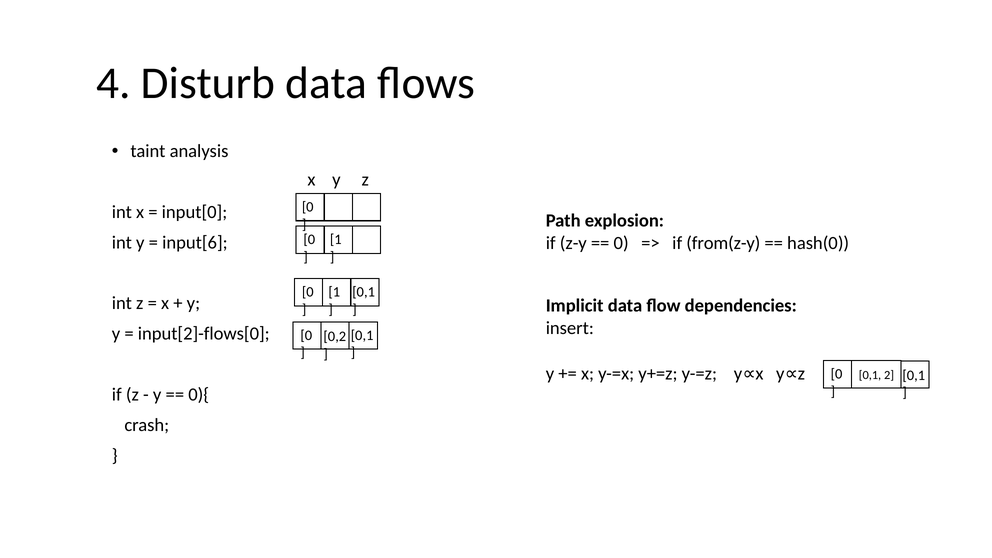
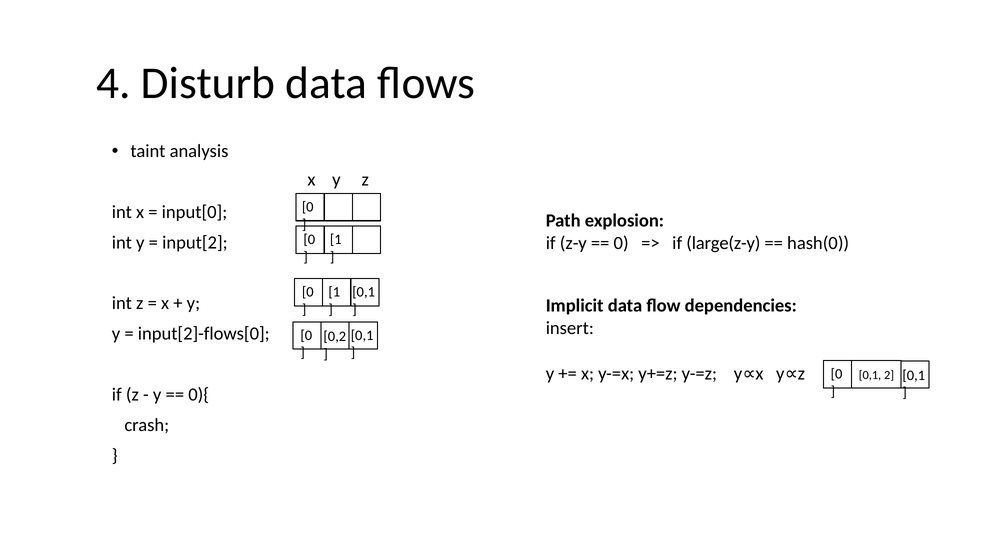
input[6: input[6 -> input[2
from(z-y: from(z-y -> large(z-y
